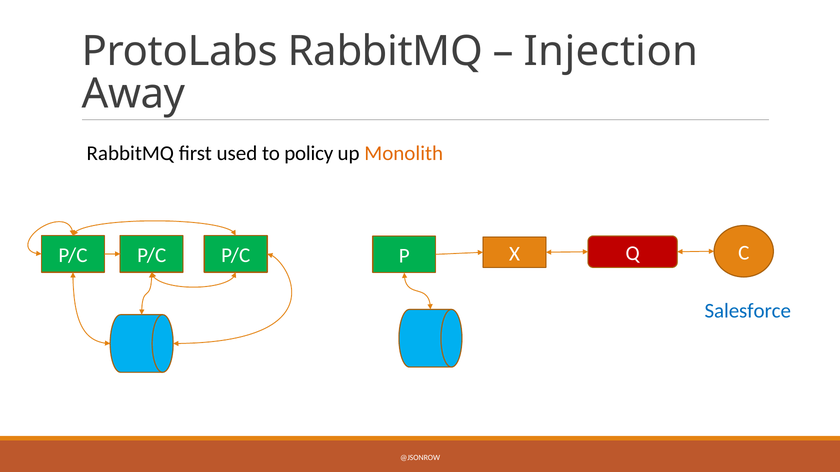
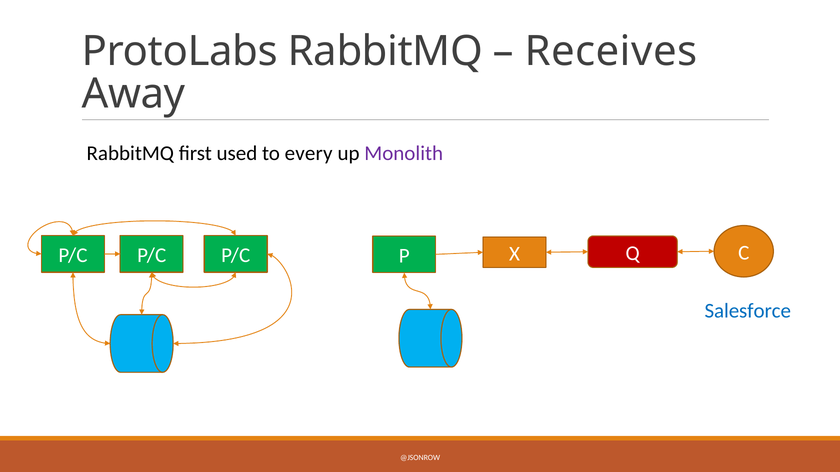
Injection: Injection -> Receives
policy: policy -> every
Monolith colour: orange -> purple
